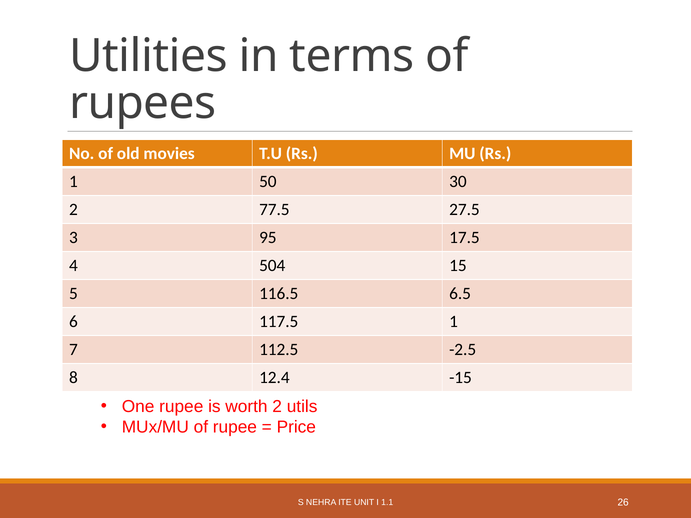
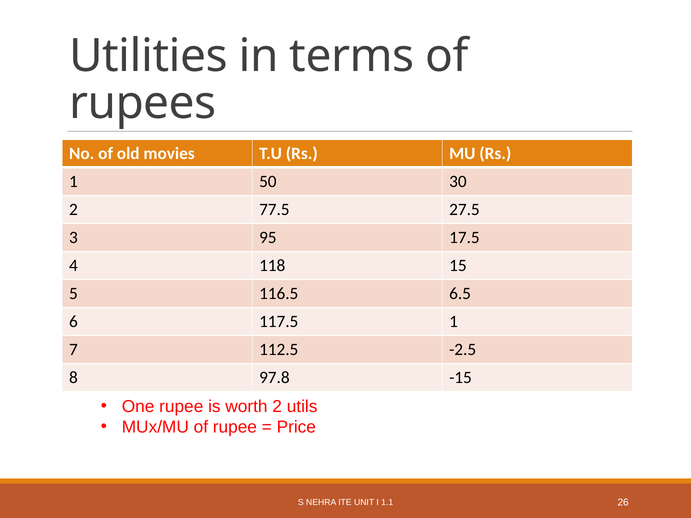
504: 504 -> 118
12.4: 12.4 -> 97.8
